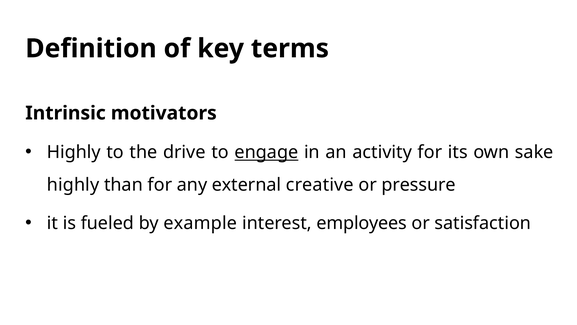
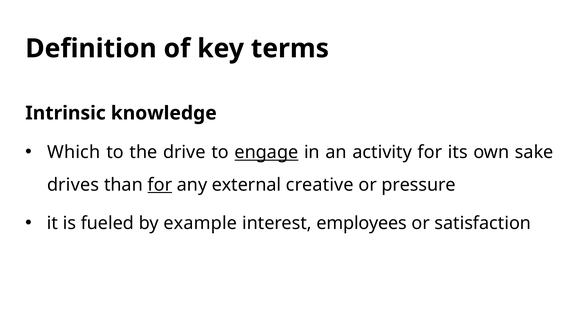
motivators: motivators -> knowledge
Highly at (74, 152): Highly -> Which
highly at (73, 185): highly -> drives
for at (160, 185) underline: none -> present
